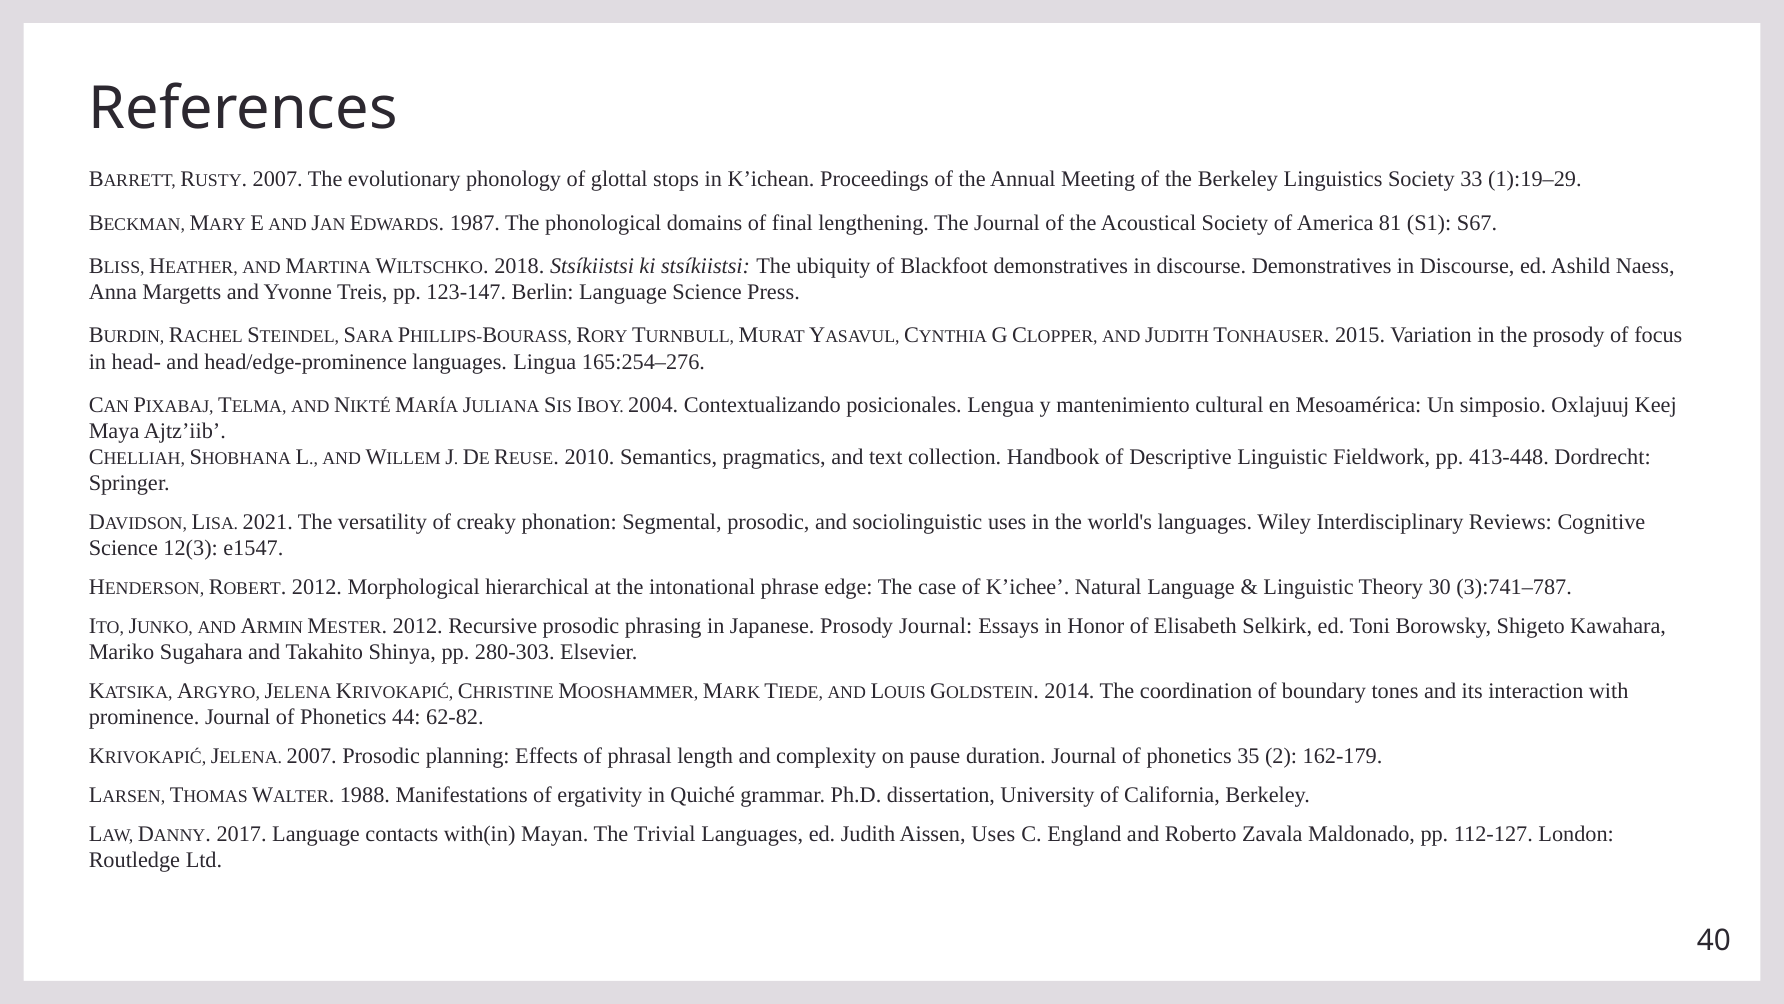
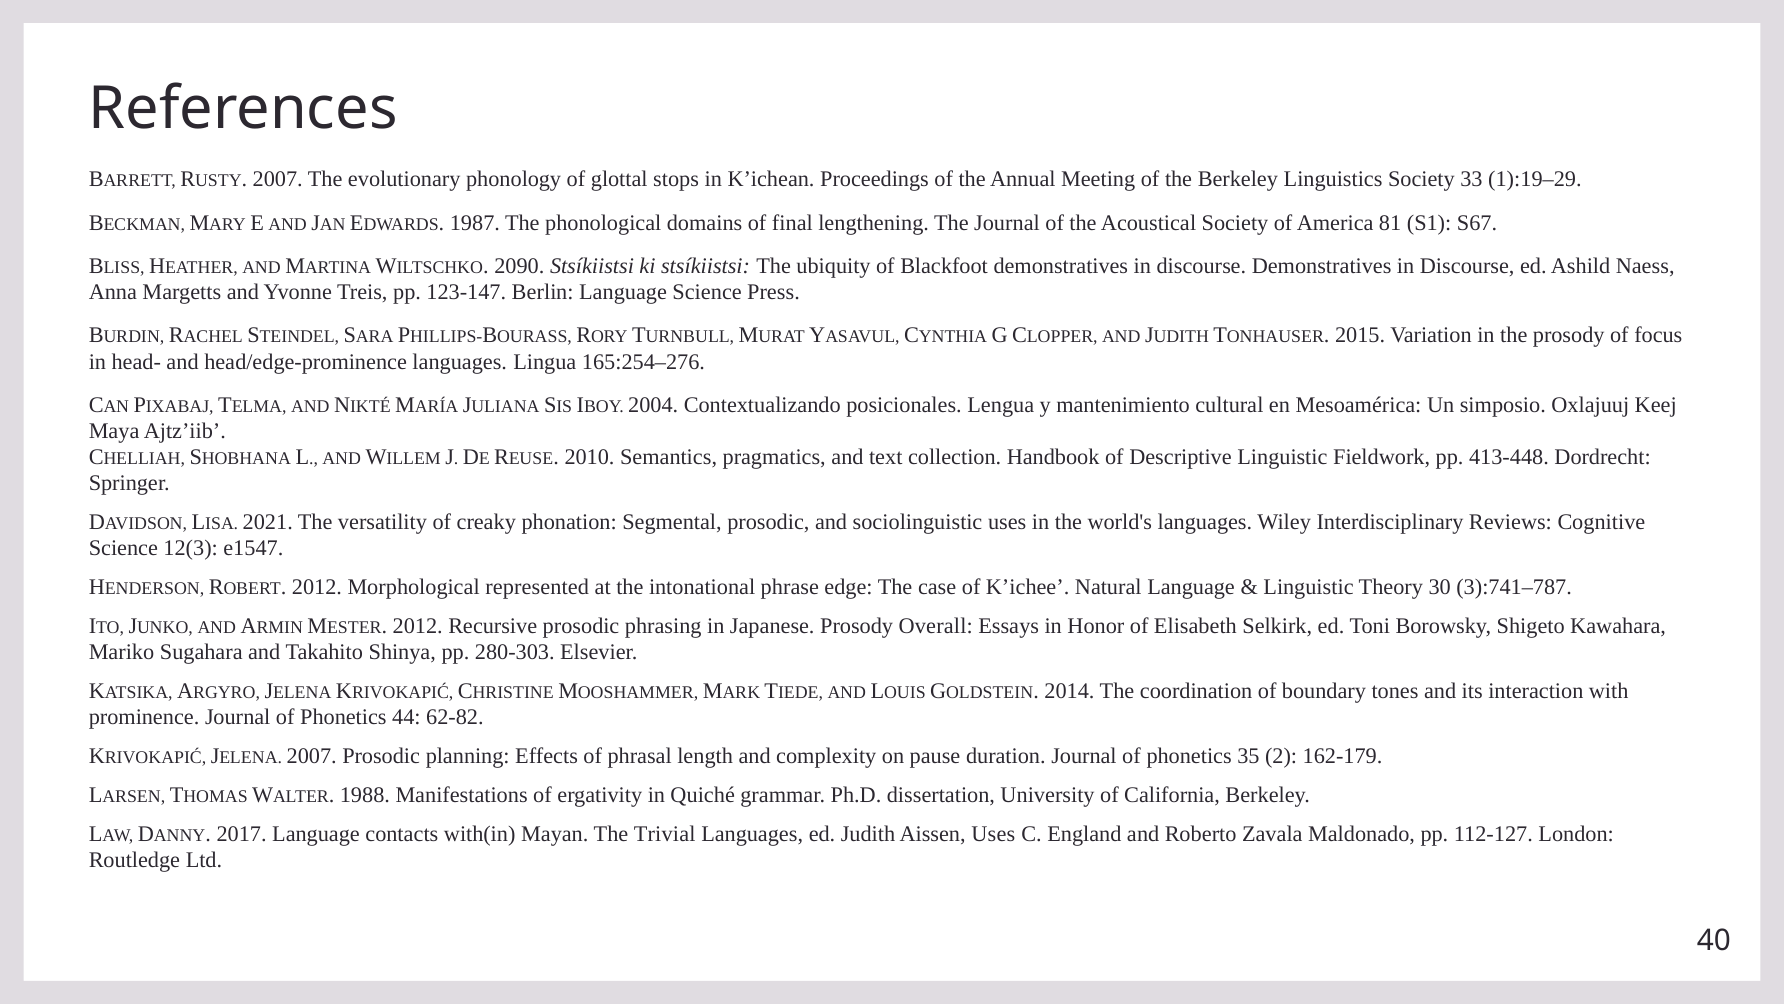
2018: 2018 -> 2090
hierarchical: hierarchical -> represented
Prosody Journal: Journal -> Overall
